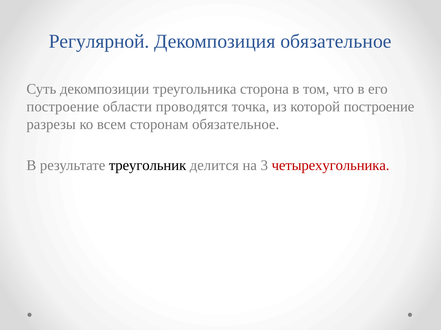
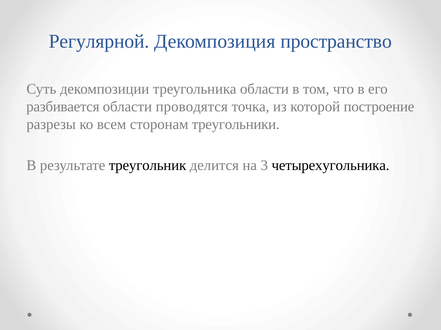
Декомпозиция обязательное: обязательное -> пространство
треугольника сторона: сторона -> области
построение at (63, 107): построение -> разбивается
сторонам обязательное: обязательное -> треугольники
четырехугольника colour: red -> black
